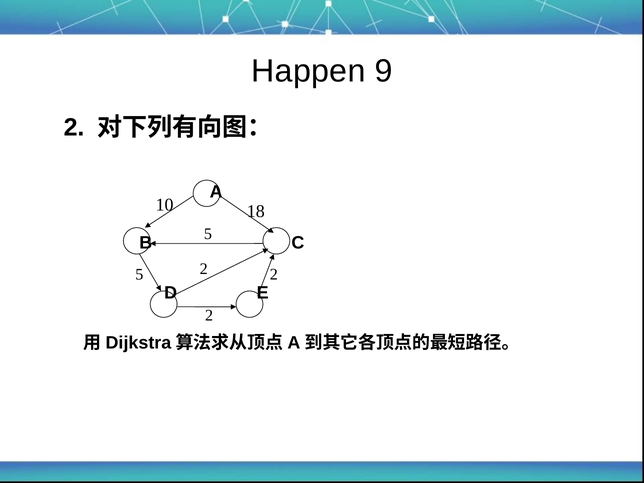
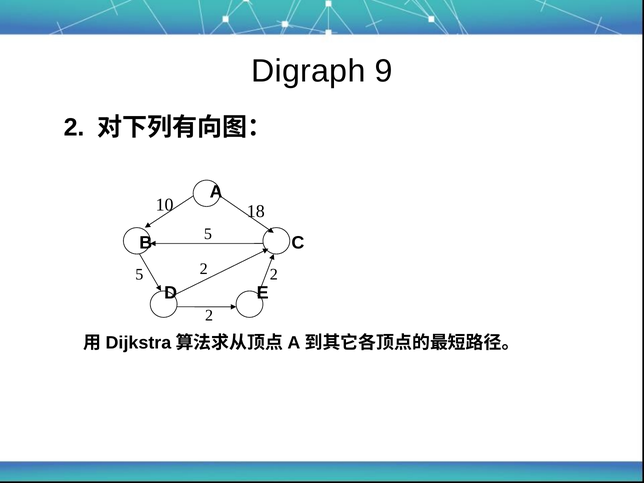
Happen: Happen -> Digraph
